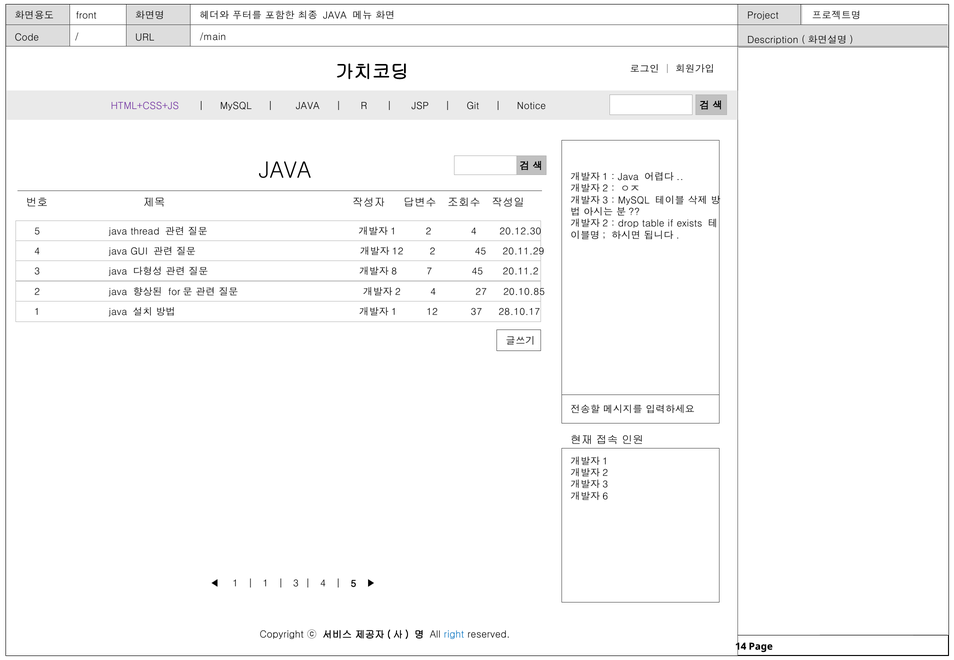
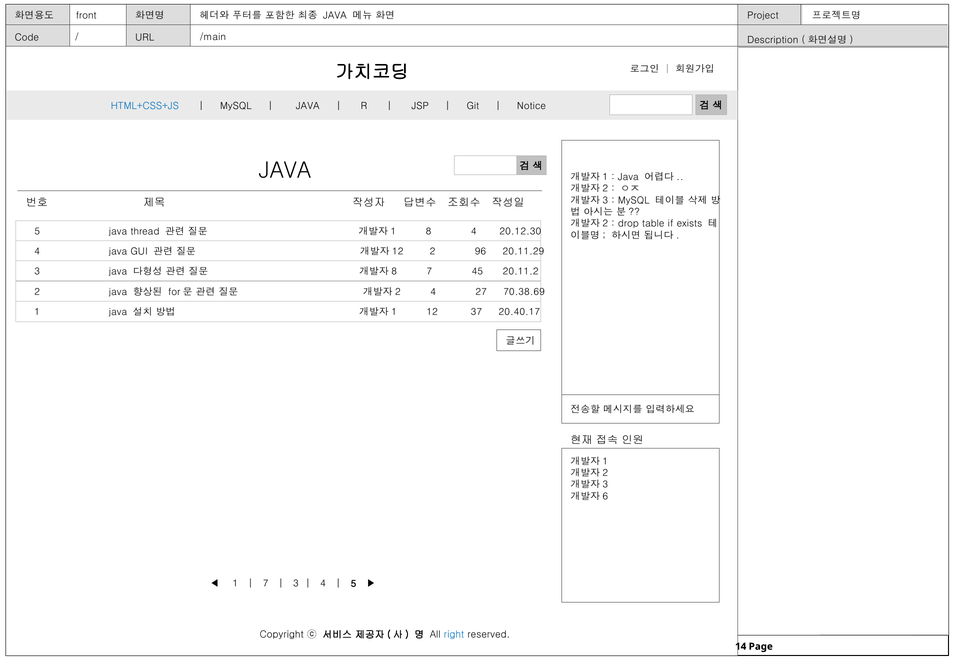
HTML+CSS+JS colour: purple -> blue
1 2: 2 -> 8
2 45: 45 -> 96
20.10.85: 20.10.85 -> 70.38.69
28.10.17: 28.10.17 -> 20.40.17
1 at (266, 584): 1 -> 7
